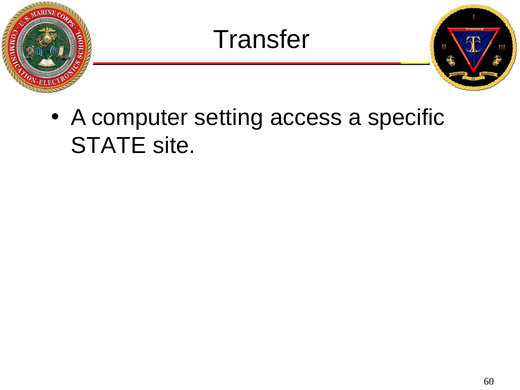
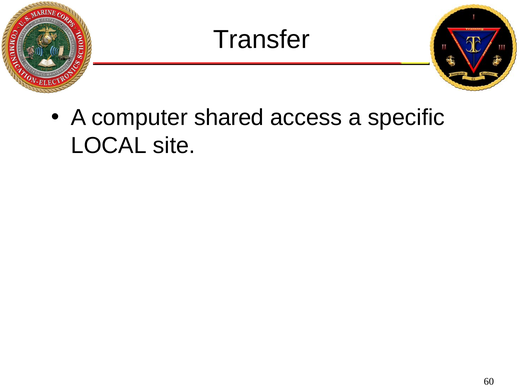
setting: setting -> shared
STATE: STATE -> LOCAL
